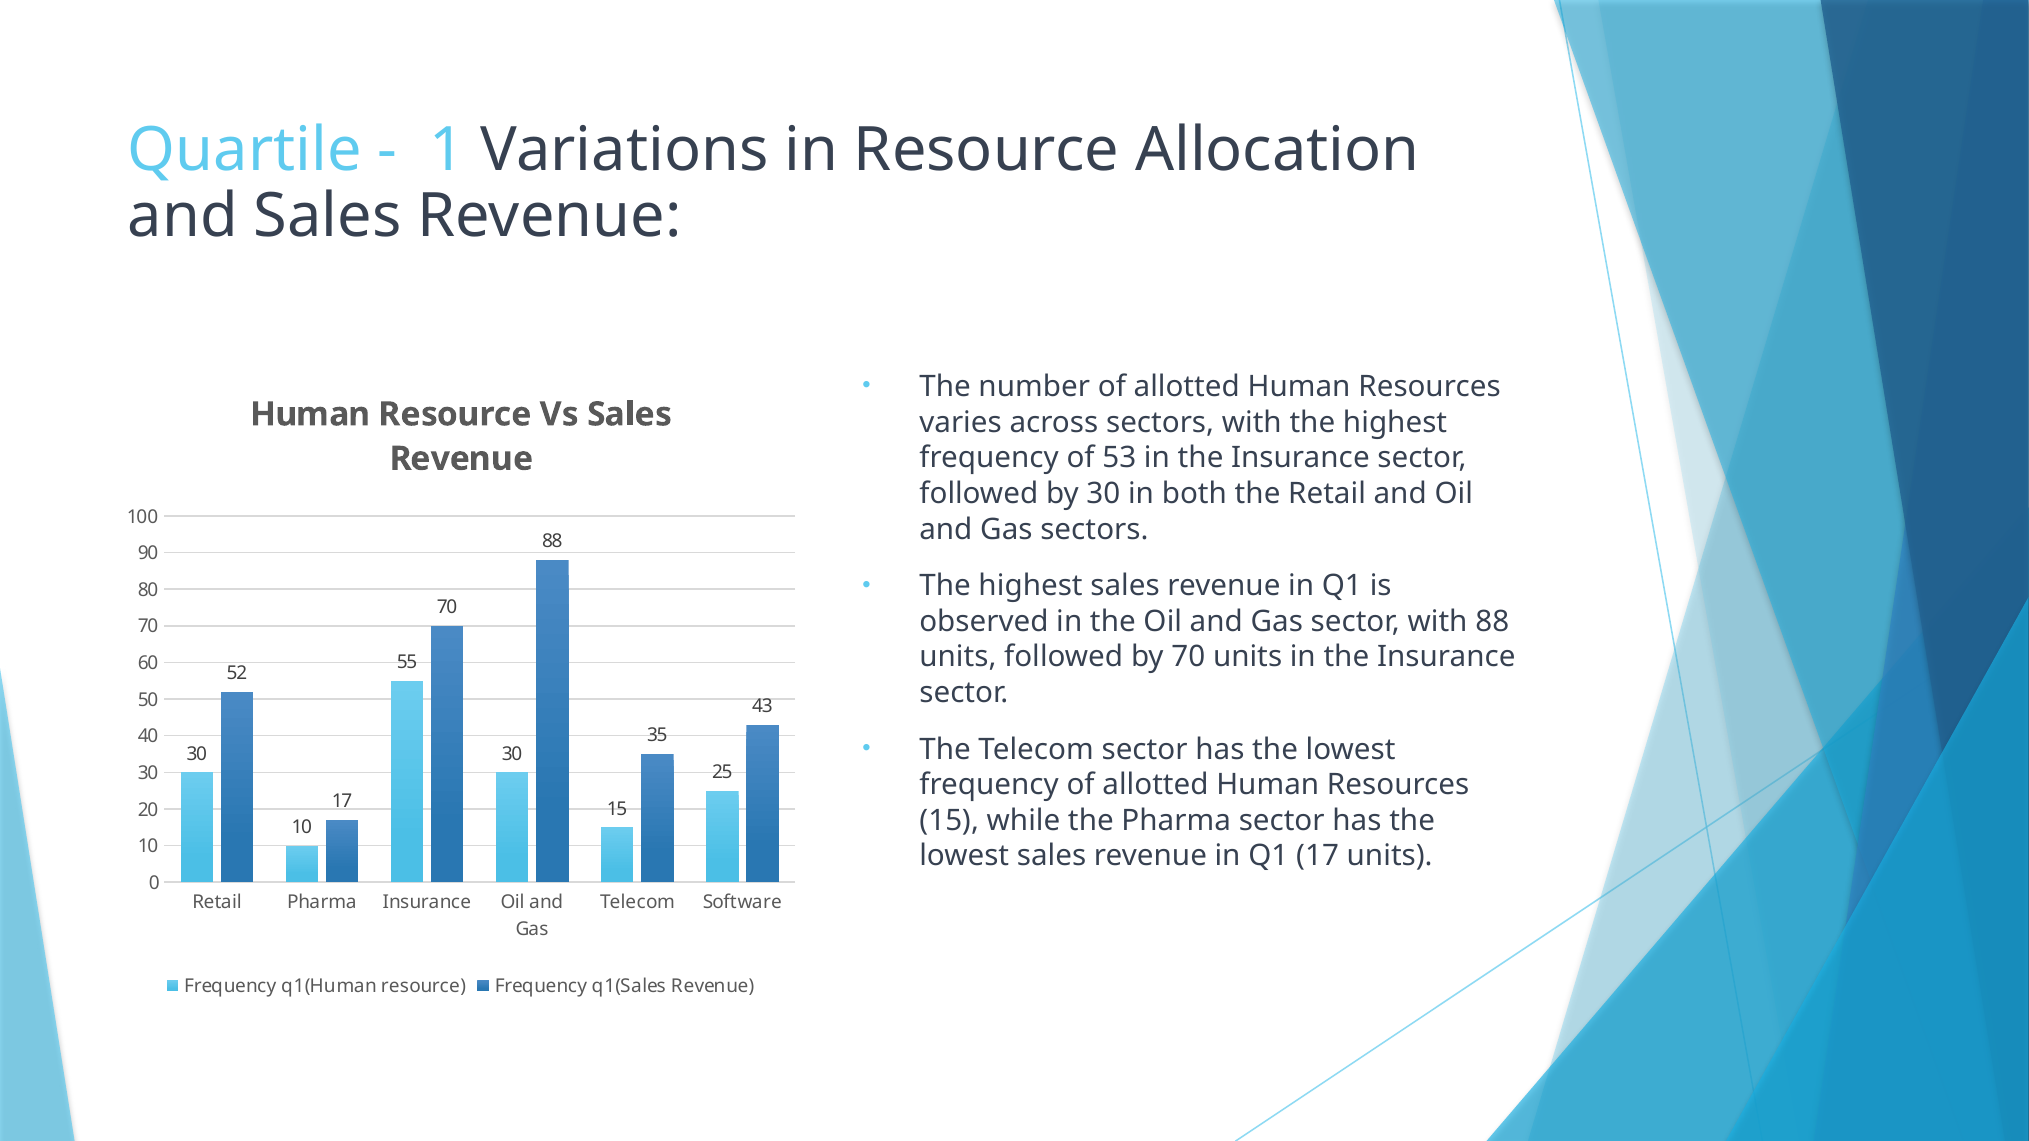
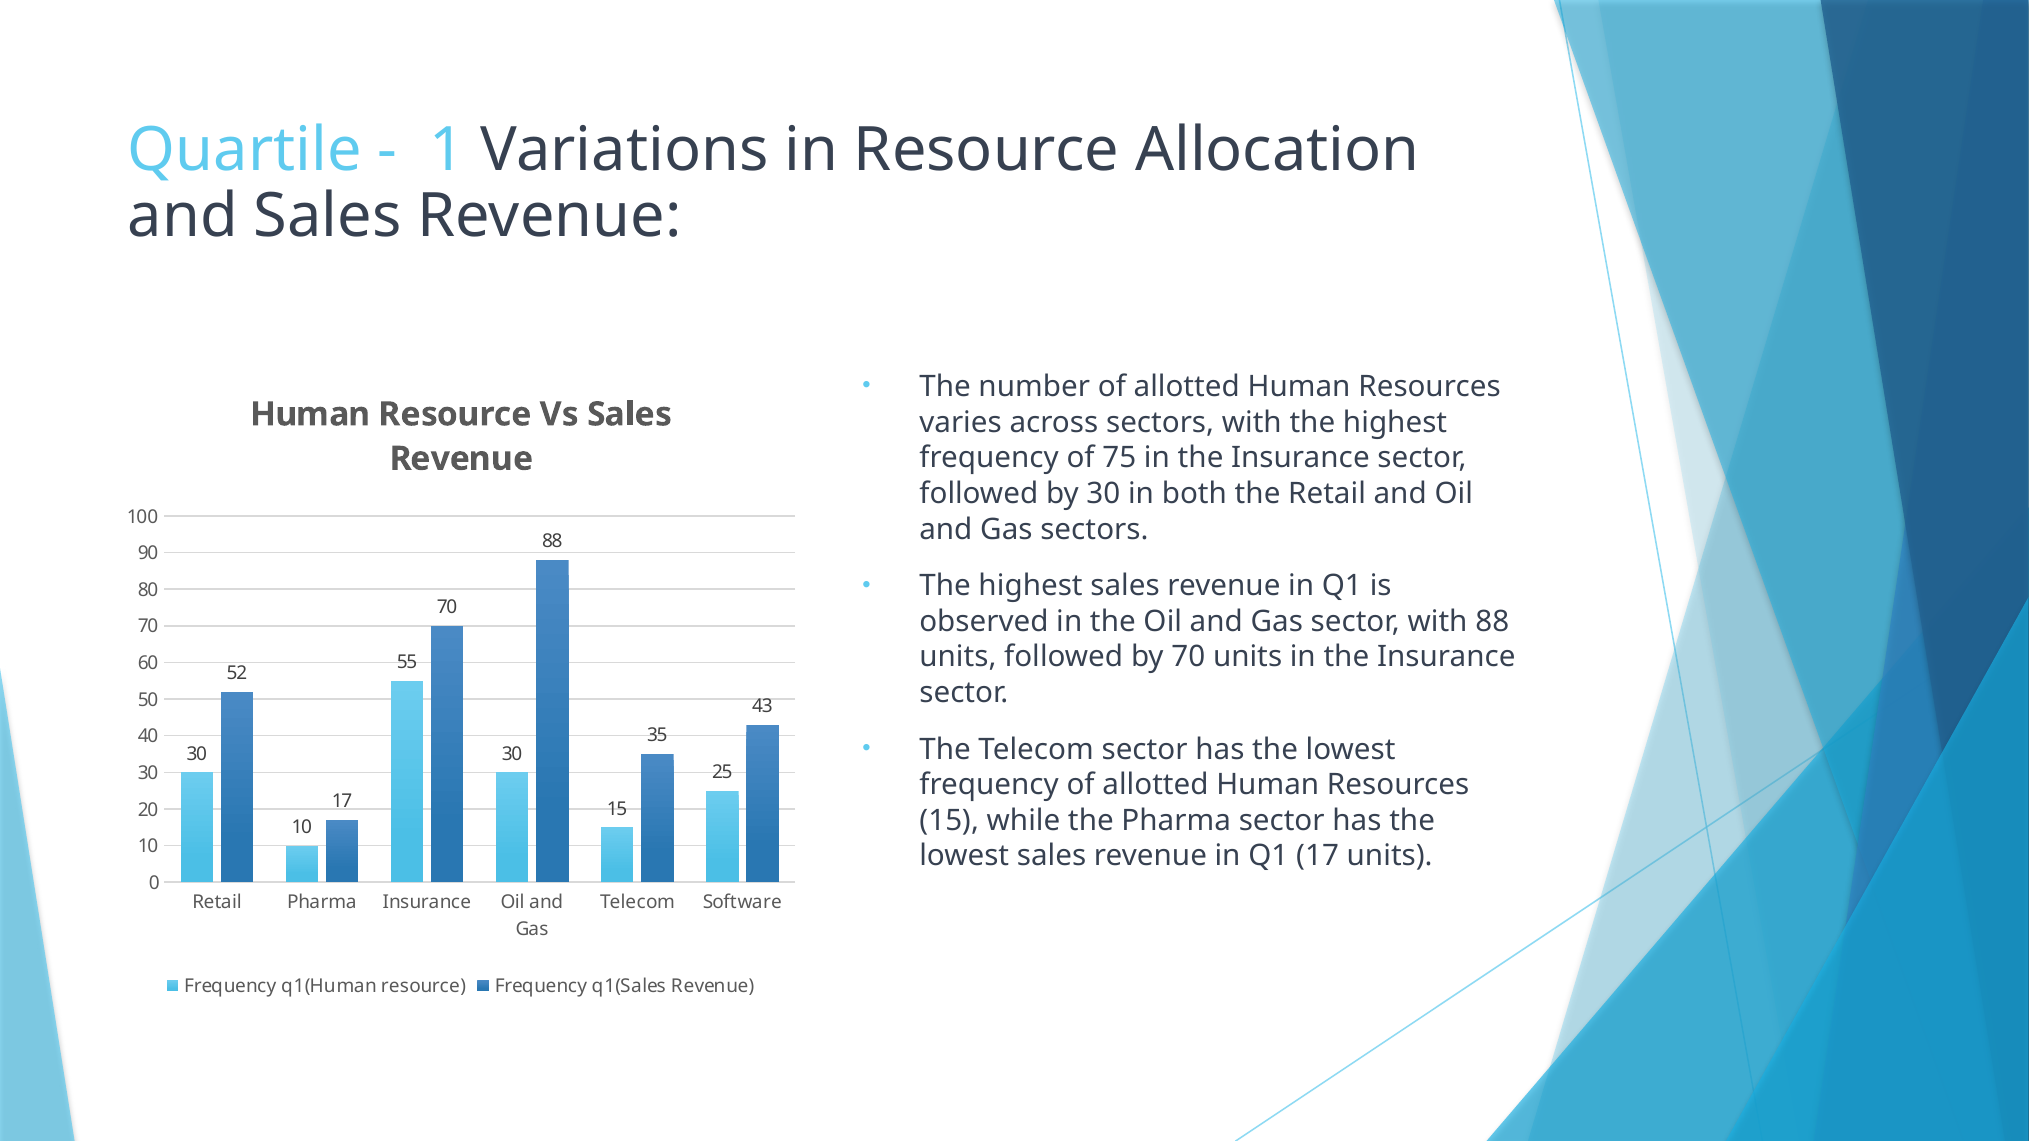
53: 53 -> 75
